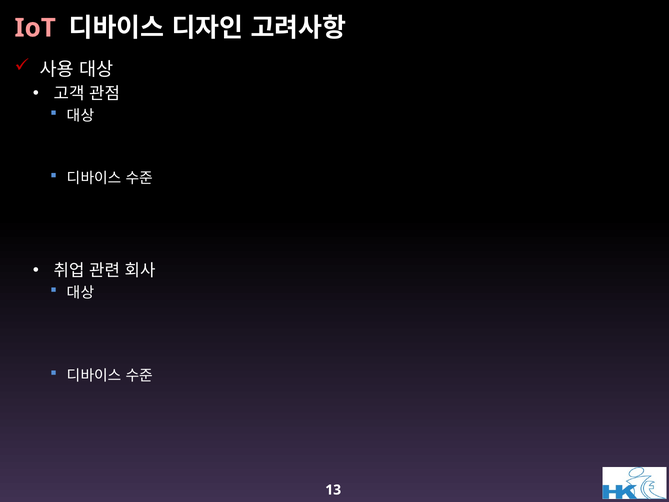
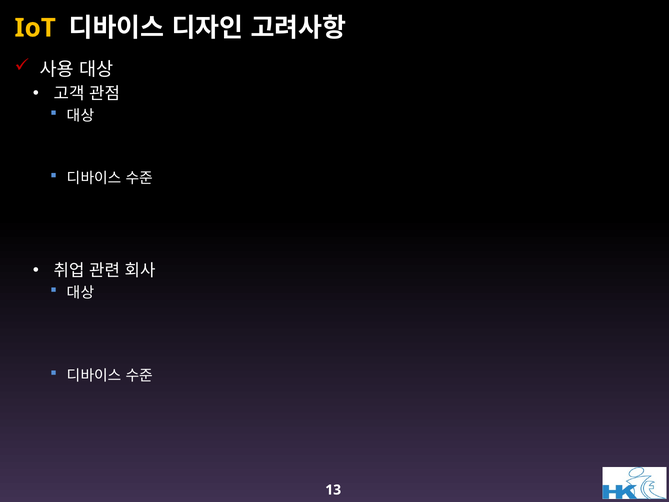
IoT colour: pink -> yellow
